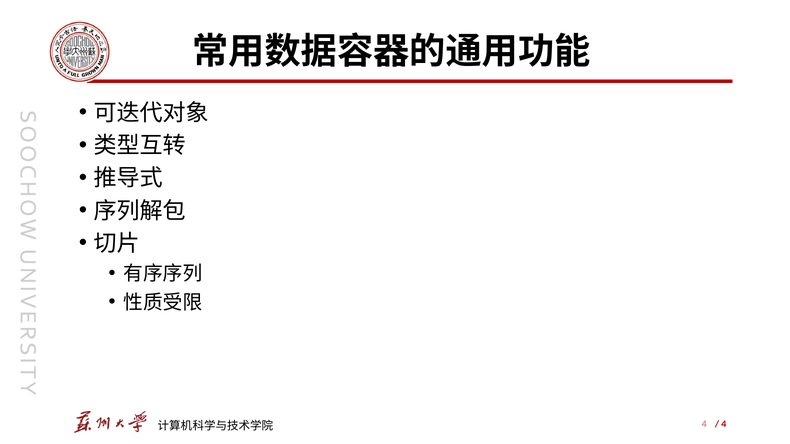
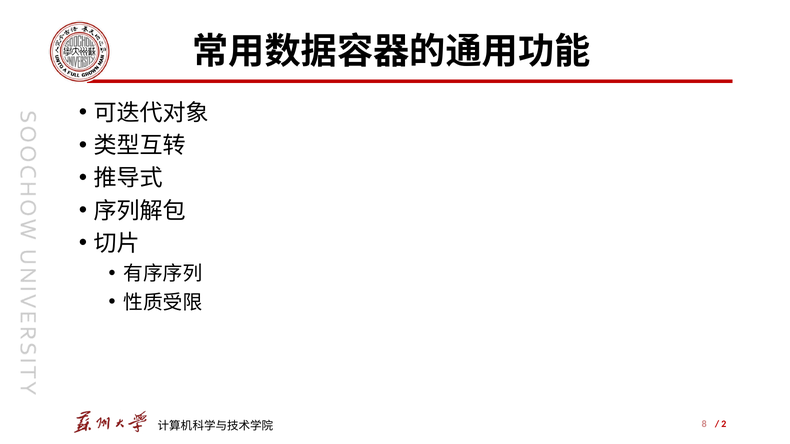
4 at (704, 424): 4 -> 8
4 at (724, 424): 4 -> 2
